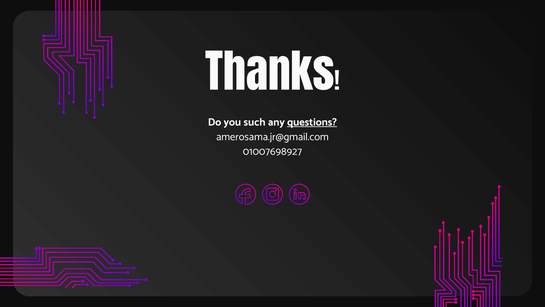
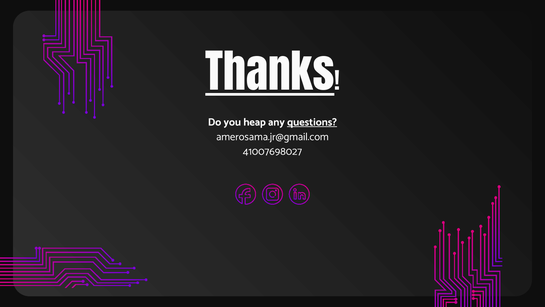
Thanks underline: none -> present
such: such -> heap
01007698927: 01007698927 -> 41007698027
